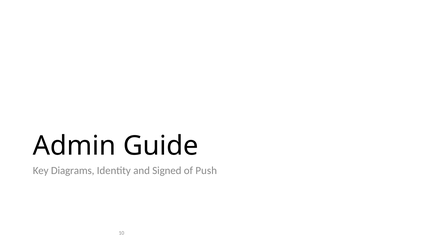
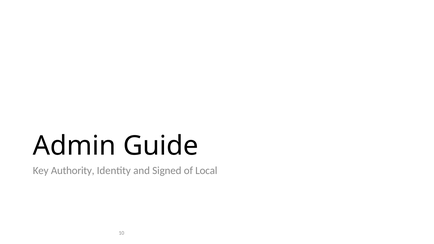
Diagrams: Diagrams -> Authority
Push: Push -> Local
